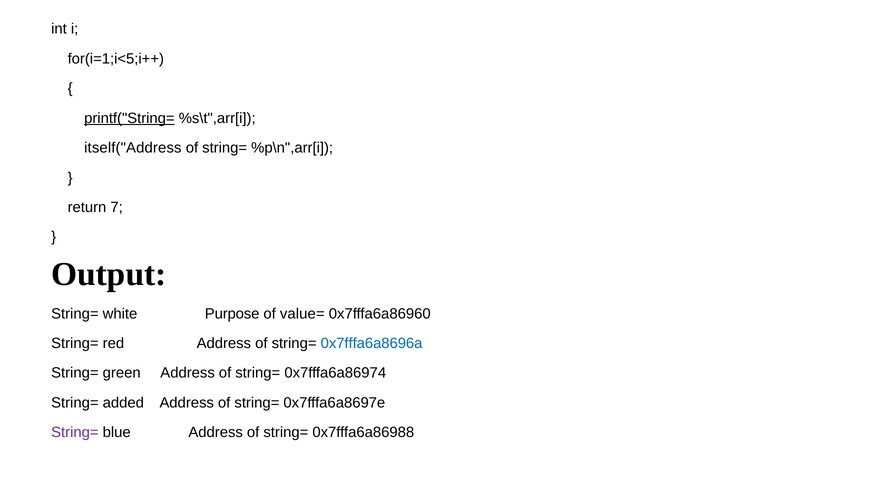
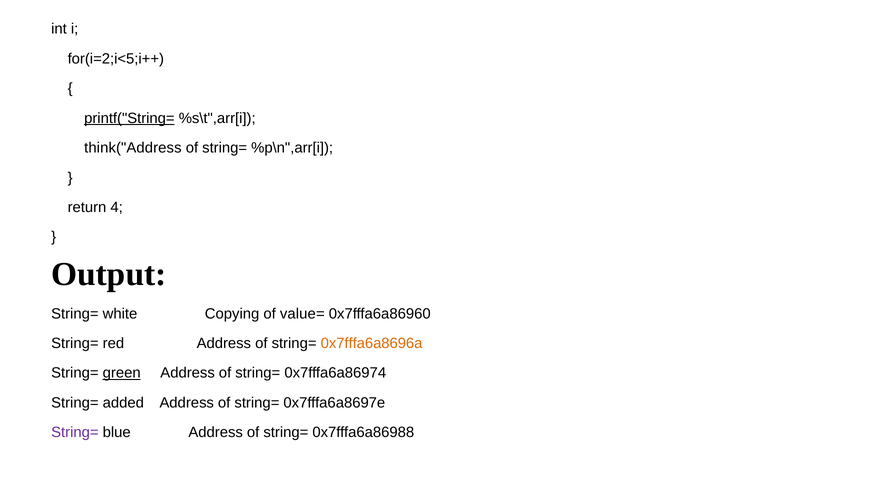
for(i=1;i<5;i++: for(i=1;i<5;i++ -> for(i=2;i<5;i++
itself("Address: itself("Address -> think("Address
7: 7 -> 4
Purpose: Purpose -> Copying
0x7fffa6a8696a colour: blue -> orange
green underline: none -> present
